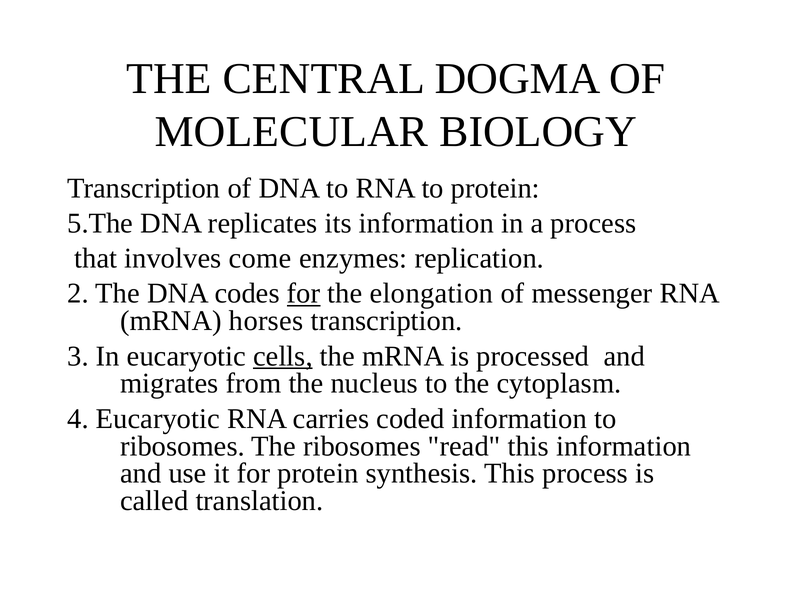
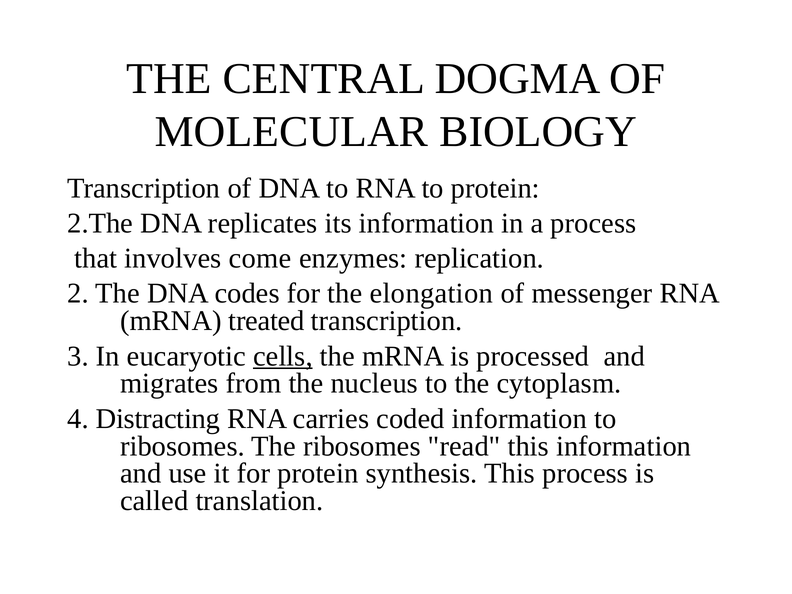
5.The: 5.The -> 2.The
for at (304, 293) underline: present -> none
horses: horses -> treated
4 Eucaryotic: Eucaryotic -> Distracting
